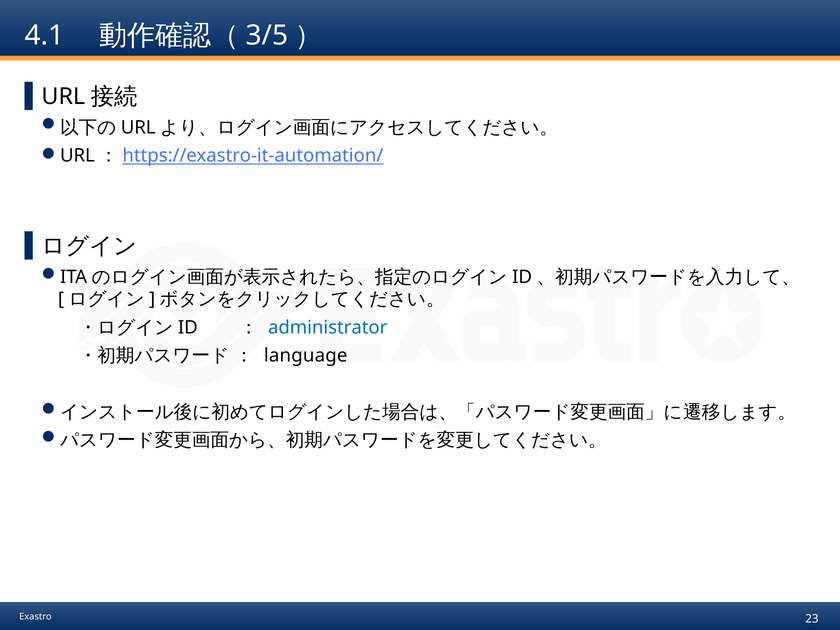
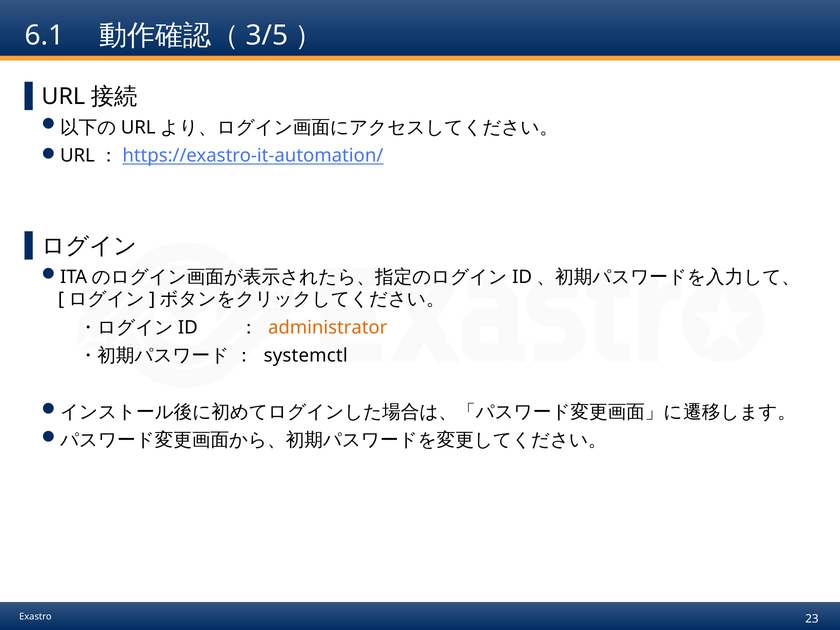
4.1: 4.1 -> 6.1
administrator colour: blue -> orange
language: language -> systemctl
